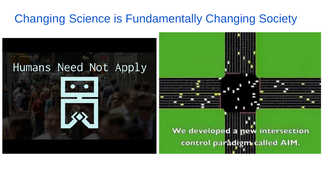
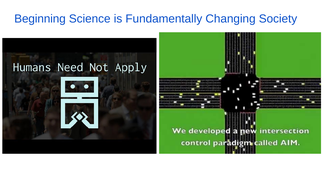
Changing at (40, 19): Changing -> Beginning
